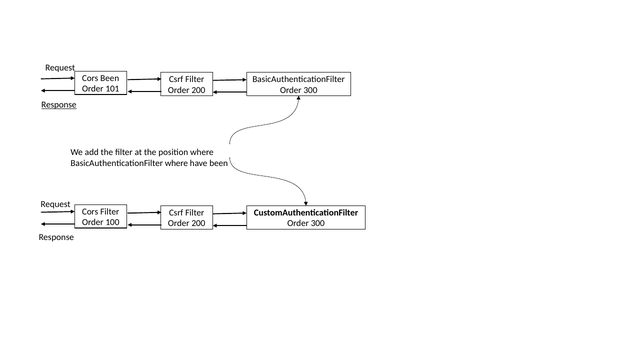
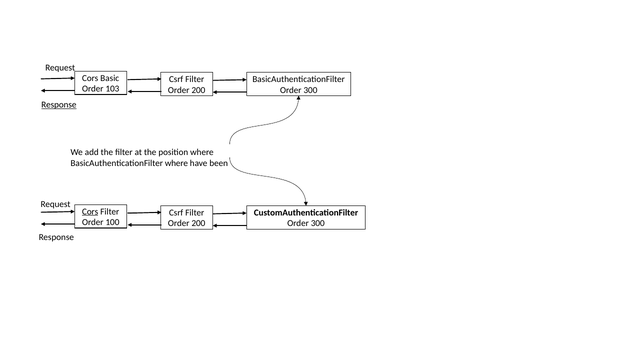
Cors Been: Been -> Basic
101: 101 -> 103
Cors at (90, 212) underline: none -> present
